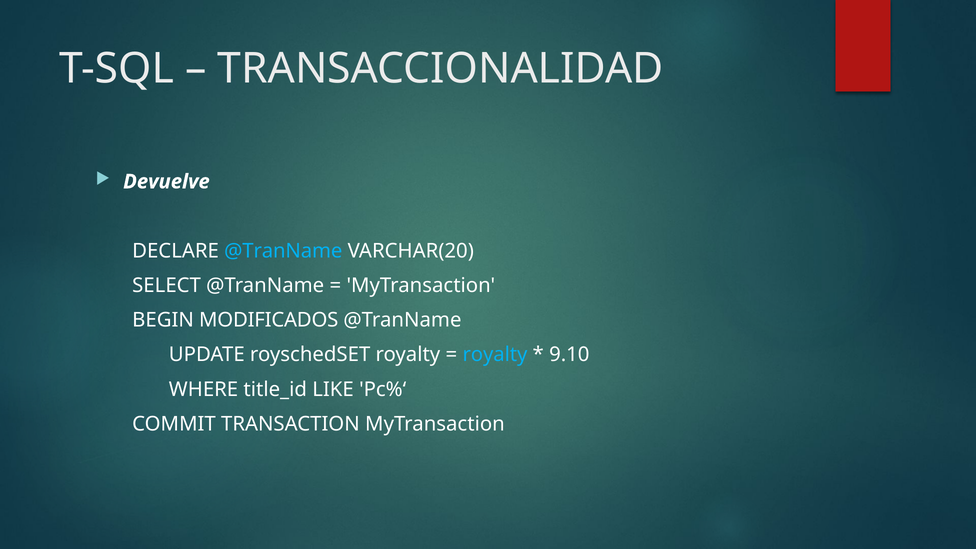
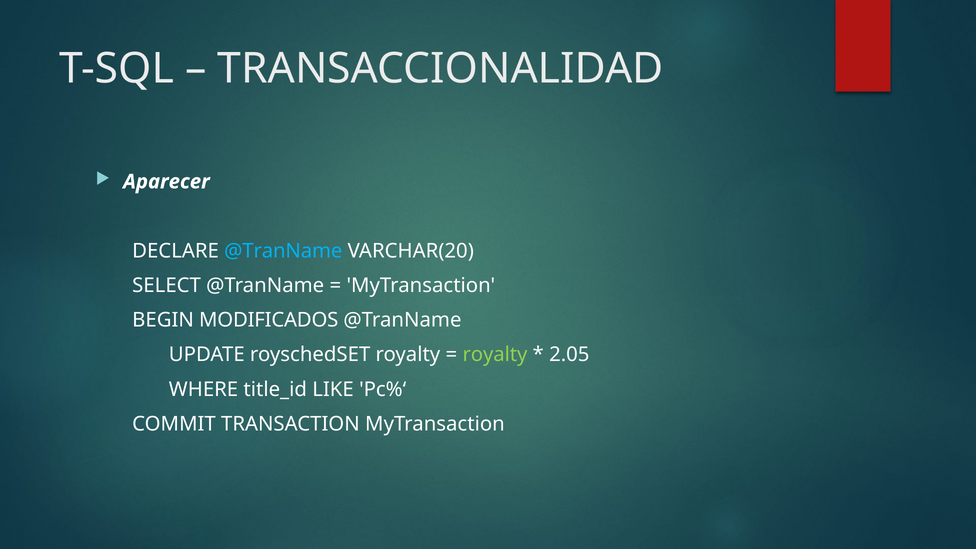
Devuelve: Devuelve -> Aparecer
royalty at (495, 355) colour: light blue -> light green
9.10: 9.10 -> 2.05
